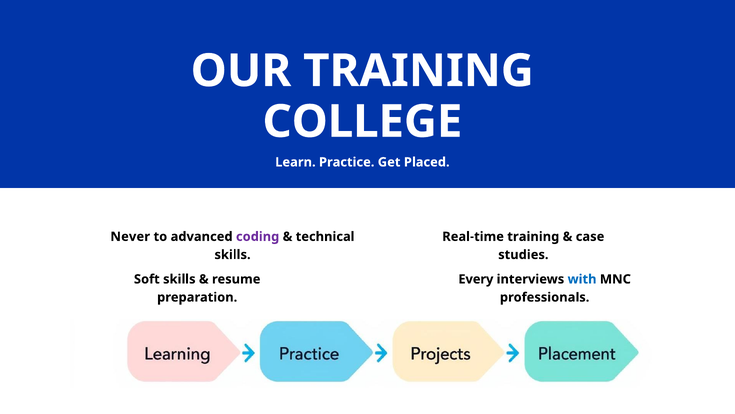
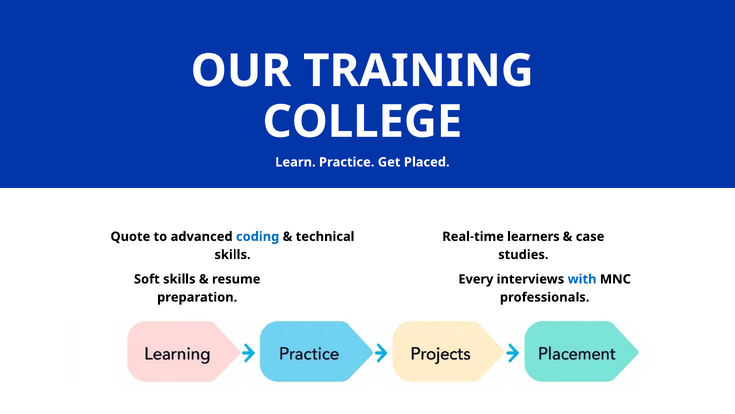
Never: Never -> Quote
coding colour: purple -> blue
Real-time training: training -> learners
